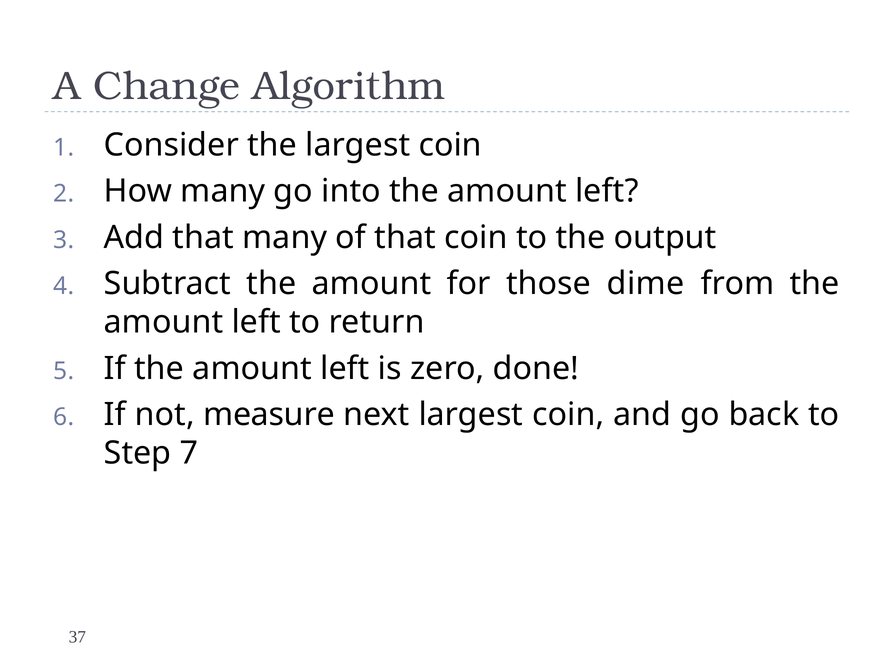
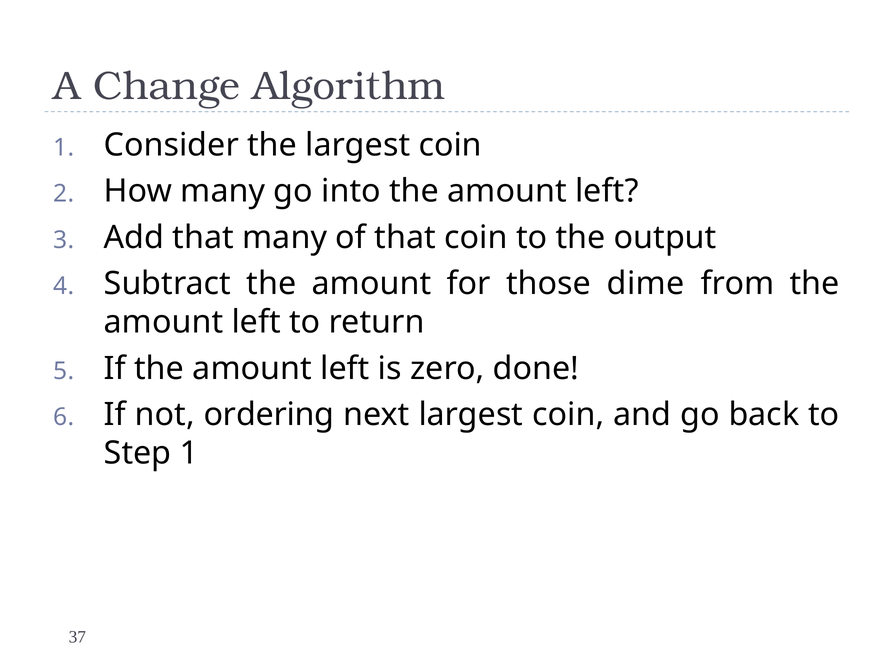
measure: measure -> ordering
Step 7: 7 -> 1
